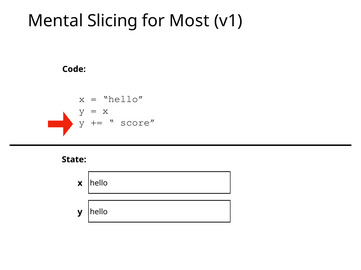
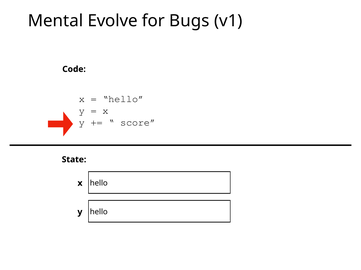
Slicing: Slicing -> Evolve
Most: Most -> Bugs
